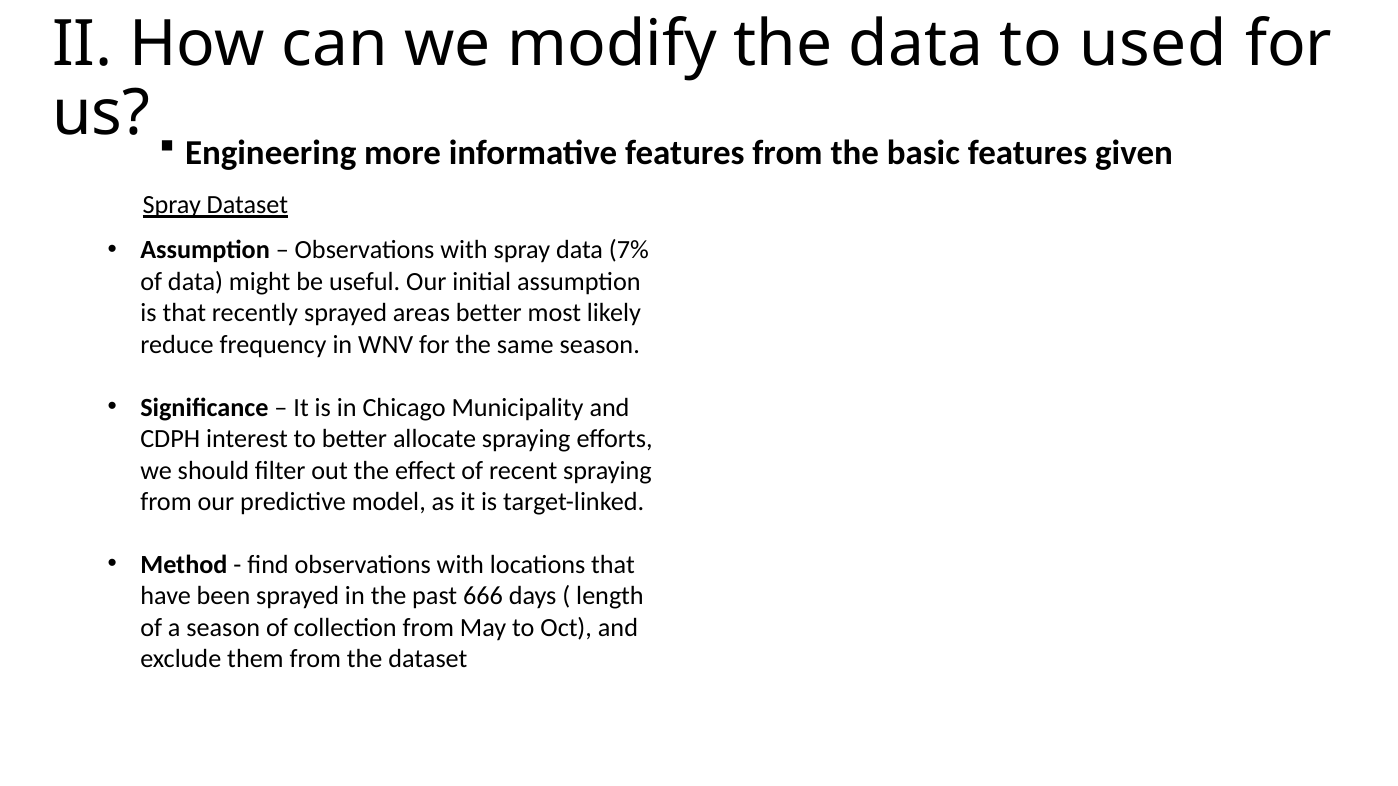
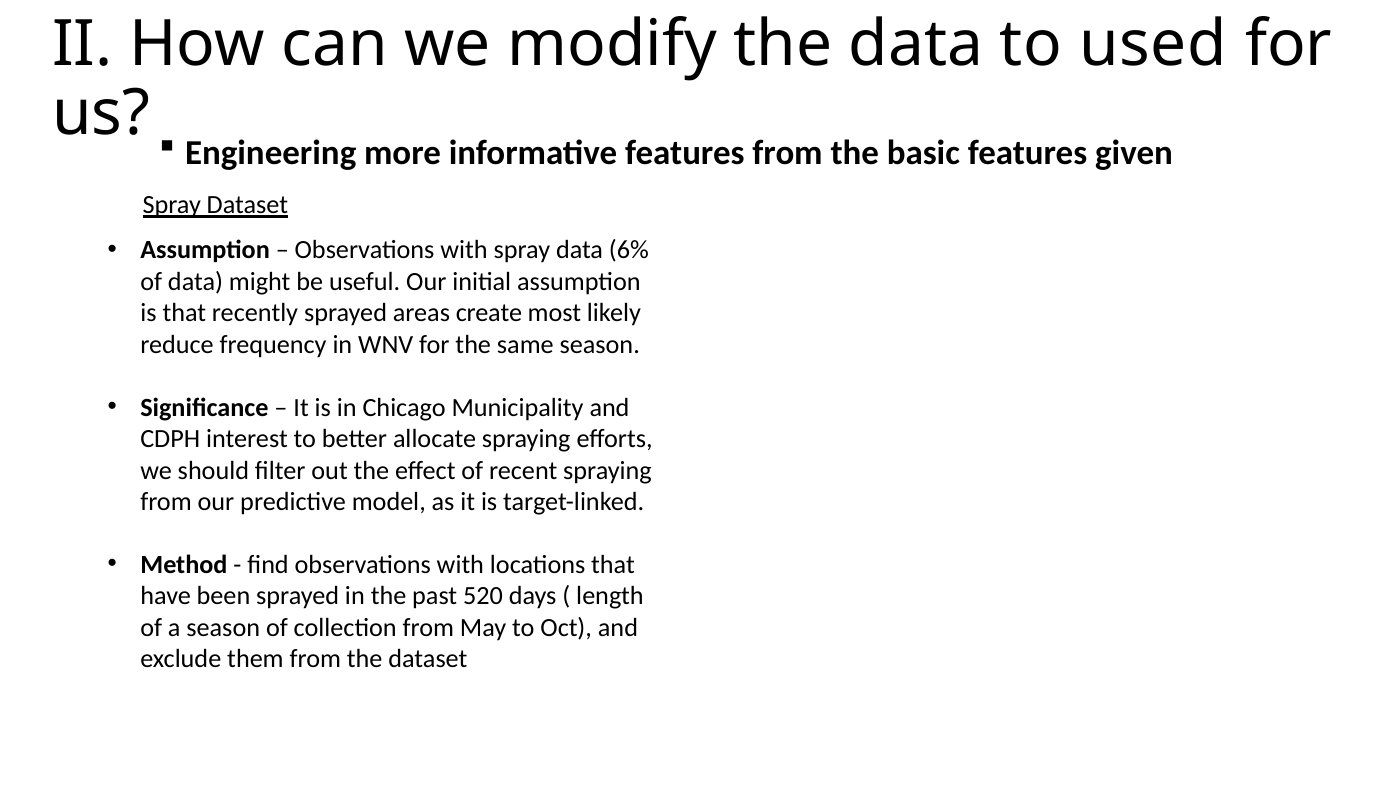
7%: 7% -> 6%
areas better: better -> create
666: 666 -> 520
